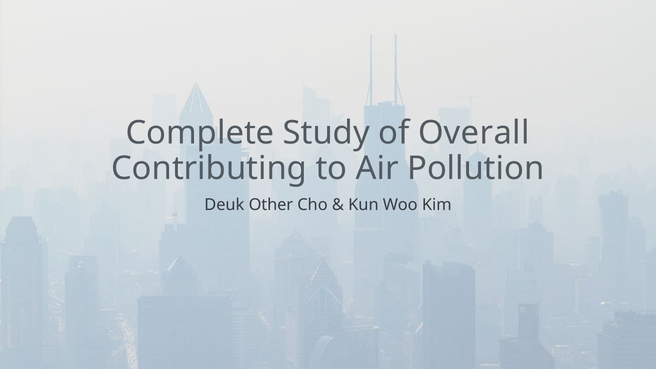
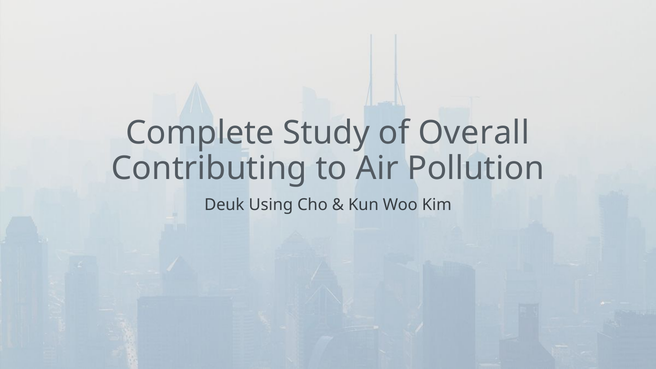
Other: Other -> Using
